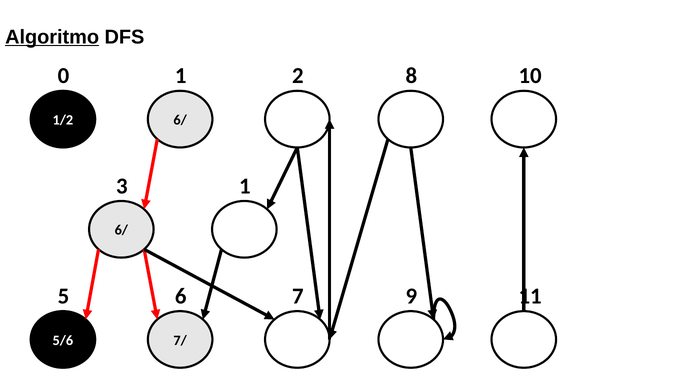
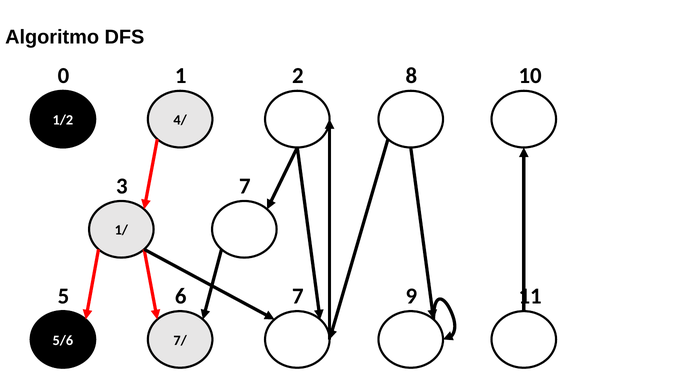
Algoritmo underline: present -> none
6/ at (180, 120): 6/ -> 4/
3 1: 1 -> 7
6/ at (121, 230): 6/ -> 1/
